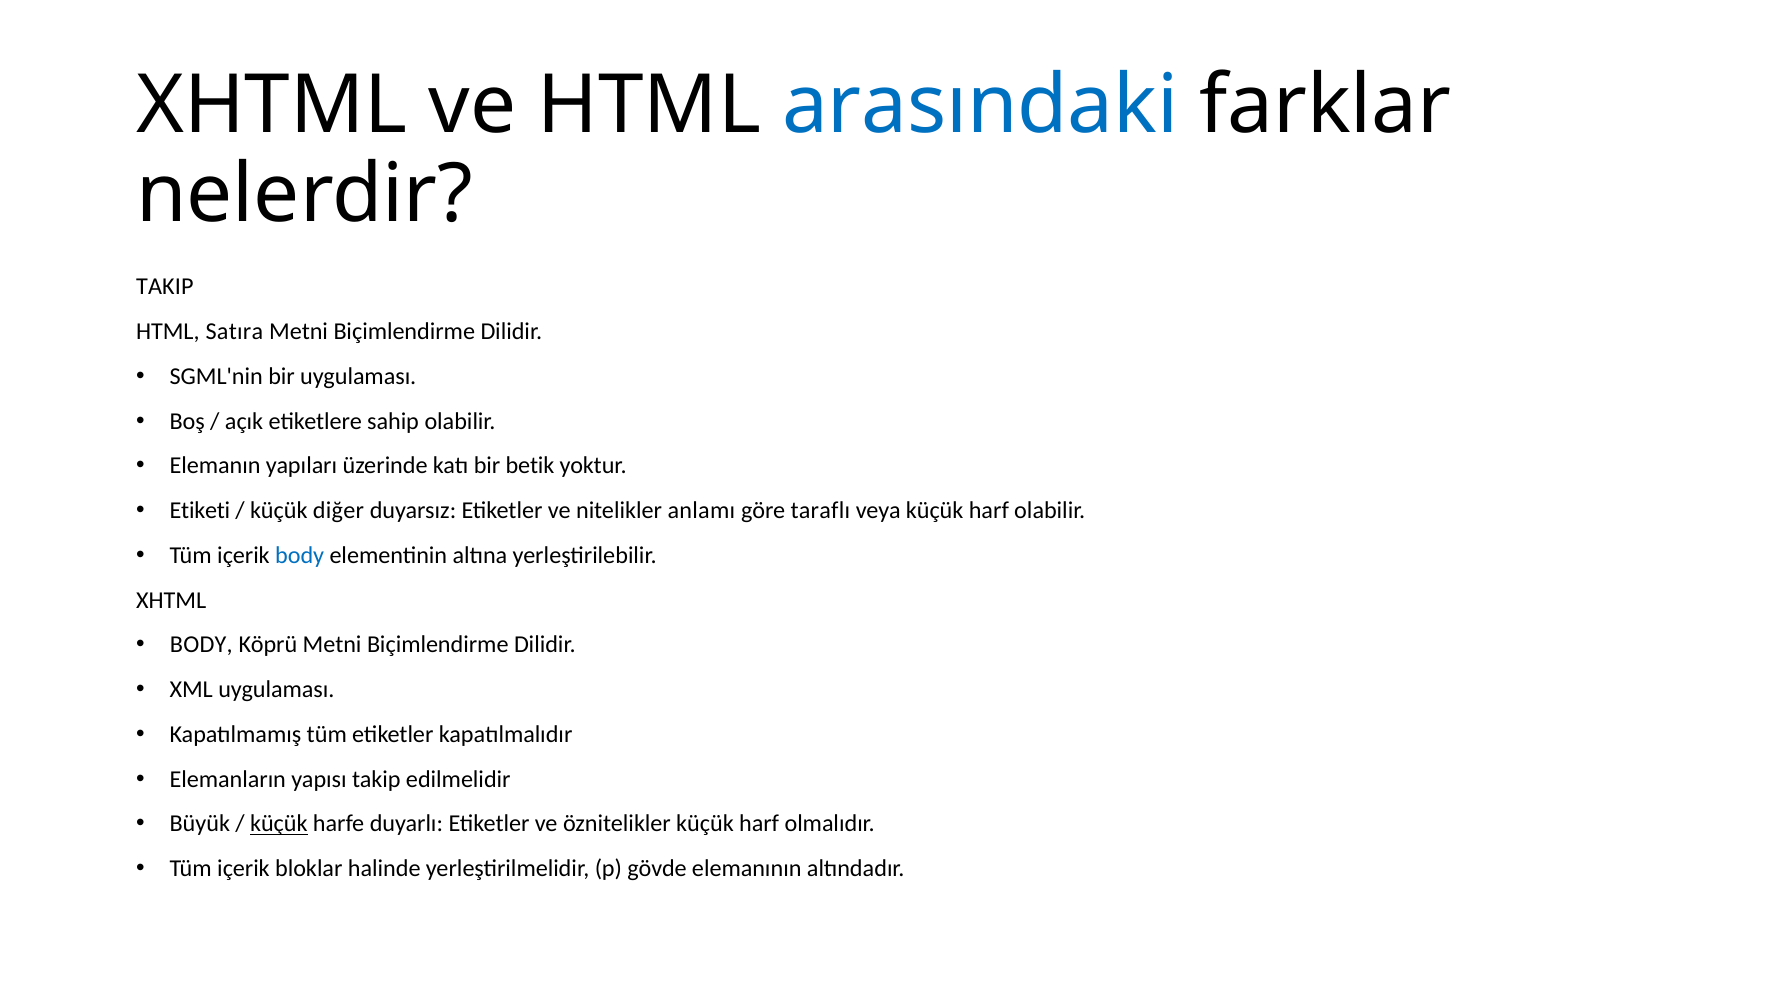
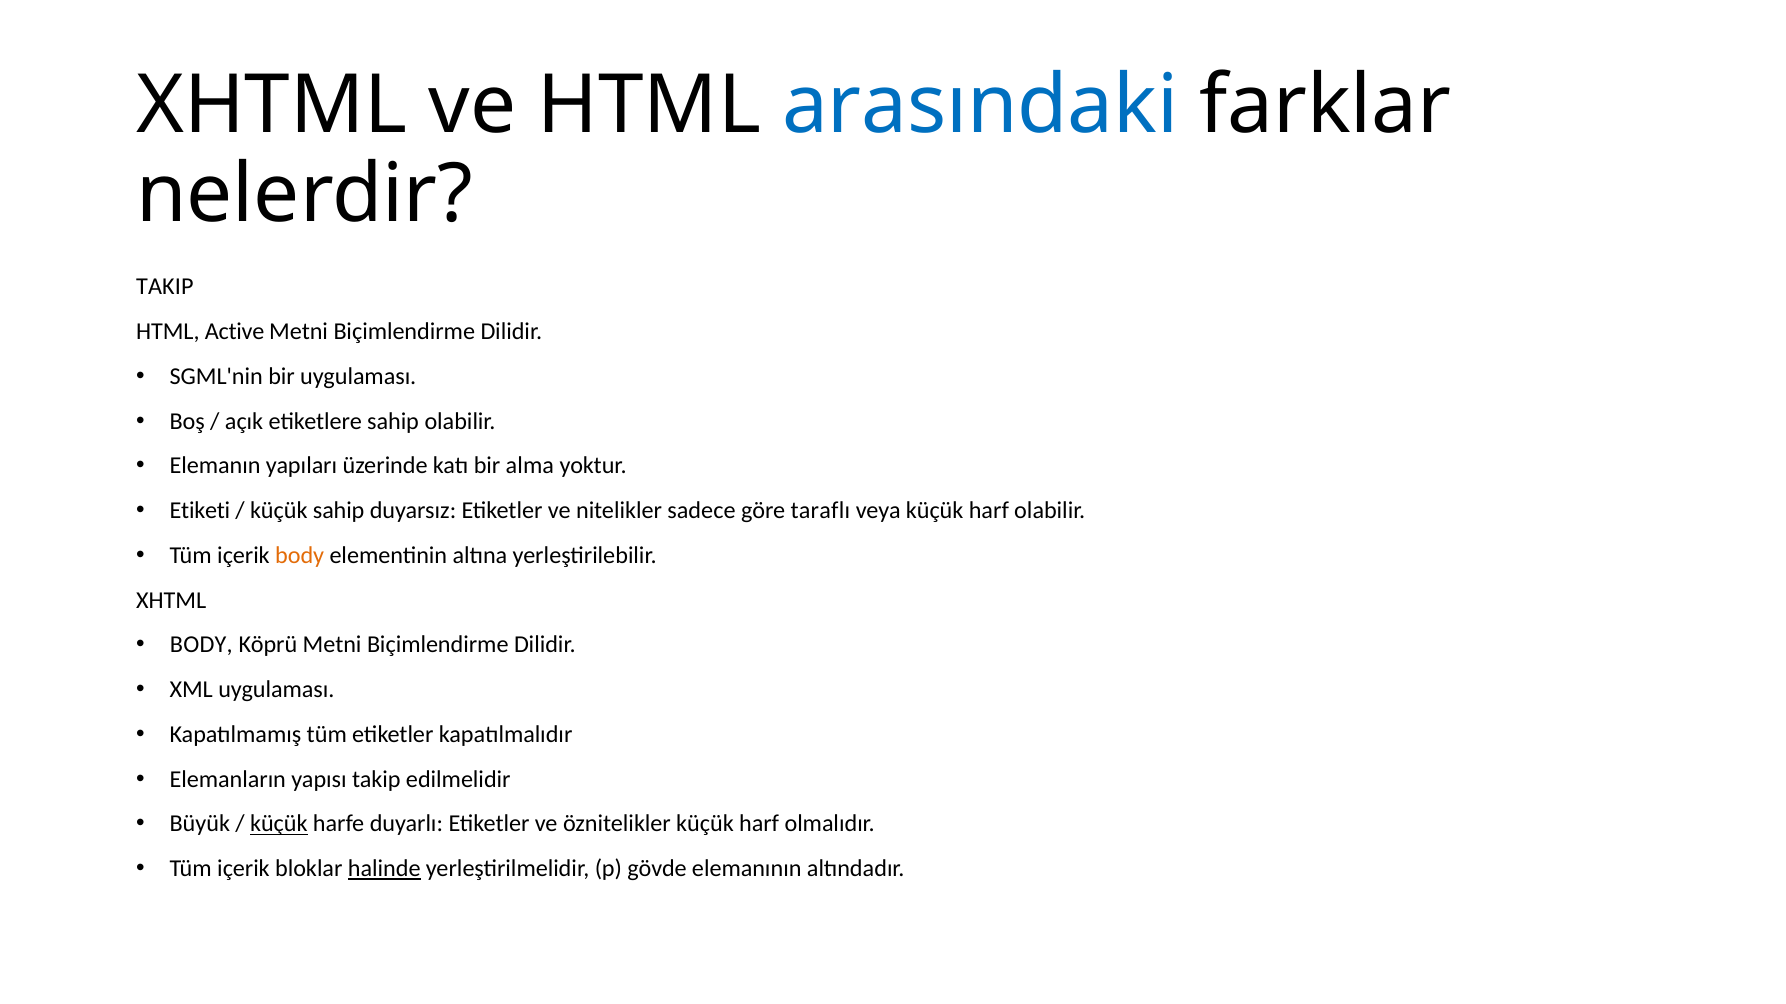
Satıra: Satıra -> Active
betik: betik -> alma
küçük diğer: diğer -> sahip
anlamı: anlamı -> sadece
body at (300, 556) colour: blue -> orange
halinde underline: none -> present
